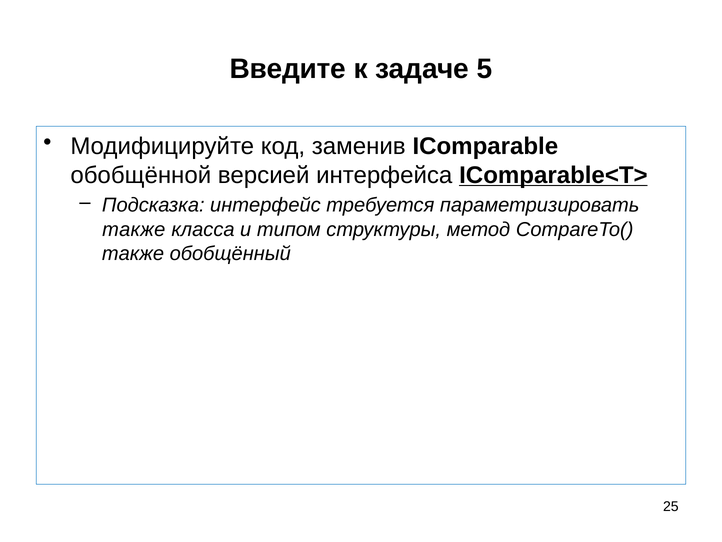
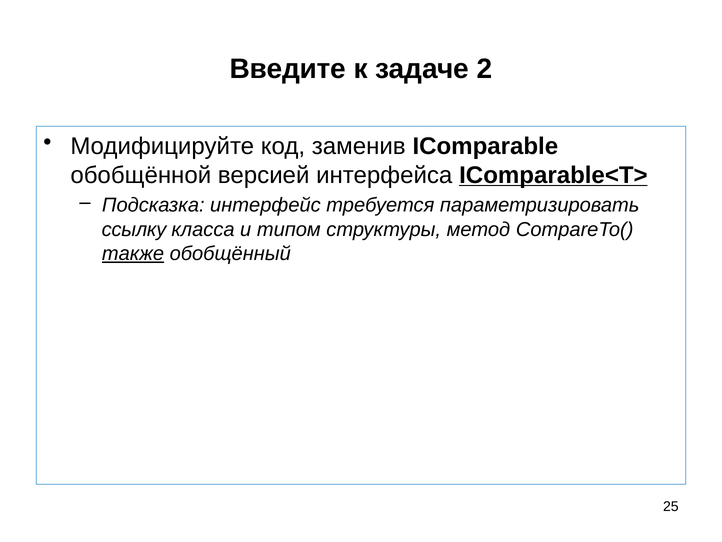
5: 5 -> 2
также at (134, 229): также -> ссылку
также at (133, 253) underline: none -> present
